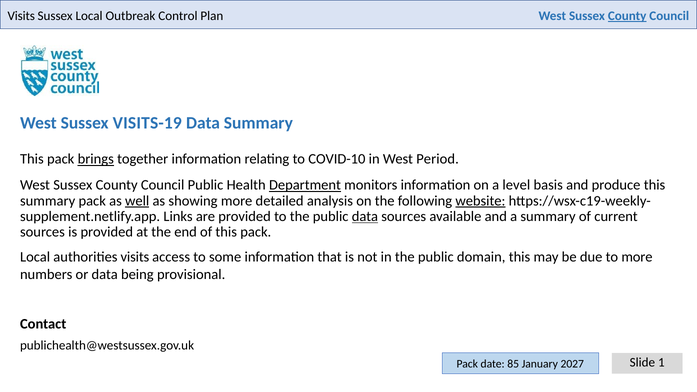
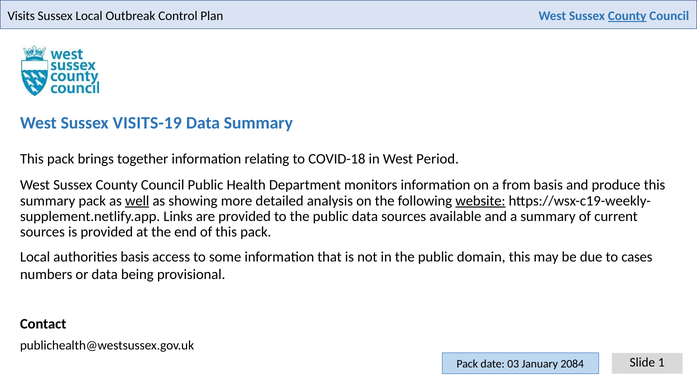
brings underline: present -> none
COVID-10: COVID-10 -> COVID-18
Department underline: present -> none
level: level -> from
data at (365, 217) underline: present -> none
authorities visits: visits -> basis
to more: more -> cases
85: 85 -> 03
2027: 2027 -> 2084
